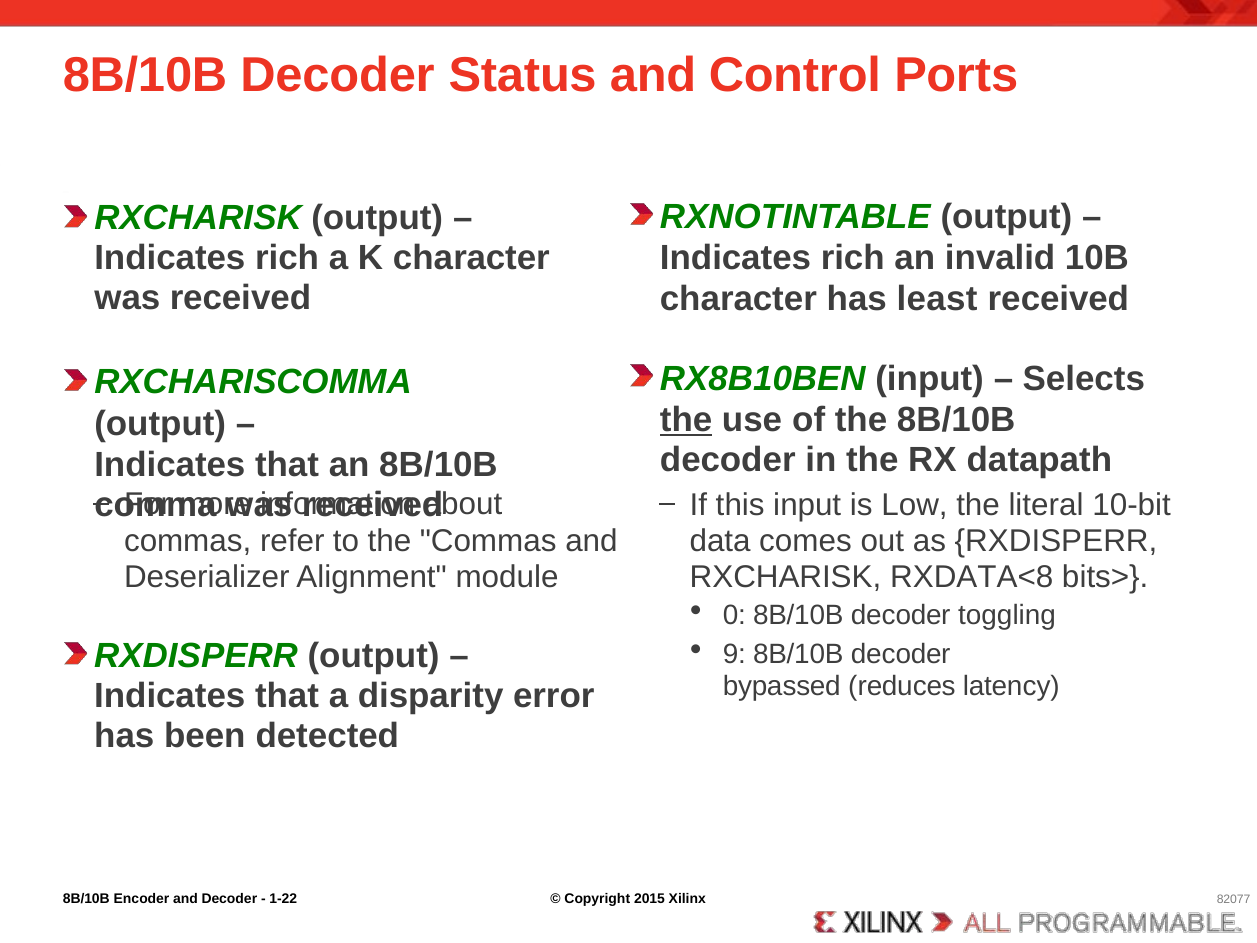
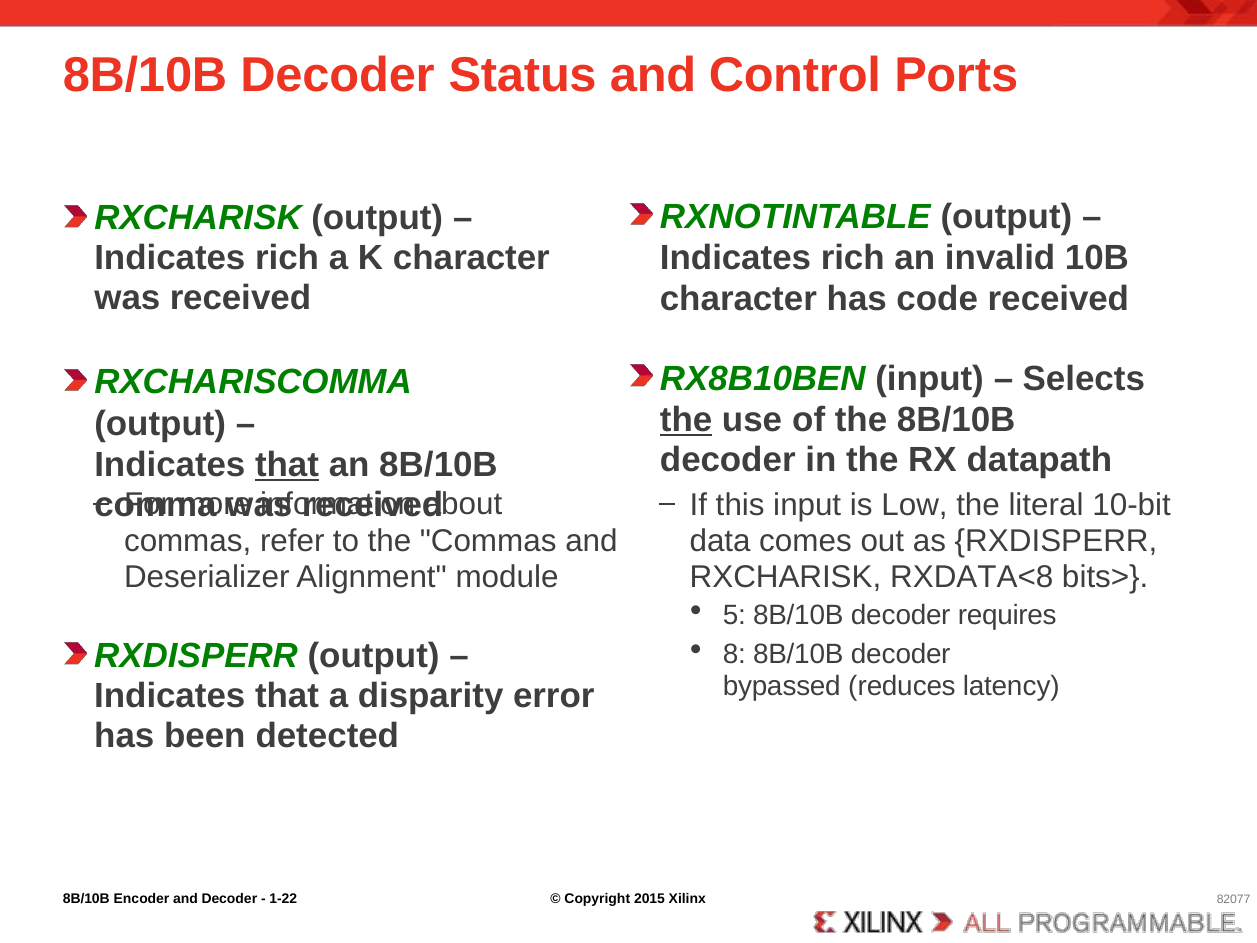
least: least -> code
that at (287, 465) underline: none -> present
0: 0 -> 5
toggling: toggling -> requires
9: 9 -> 8
